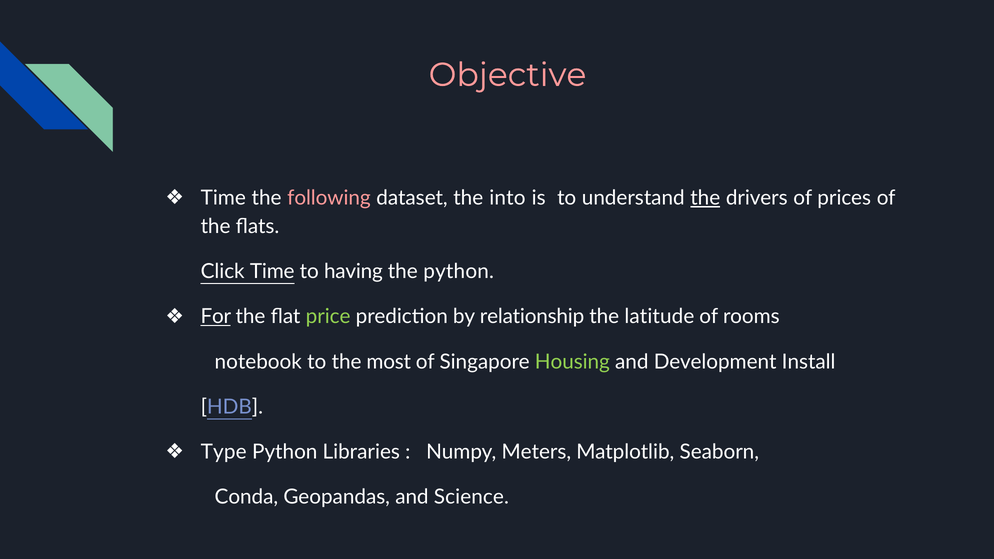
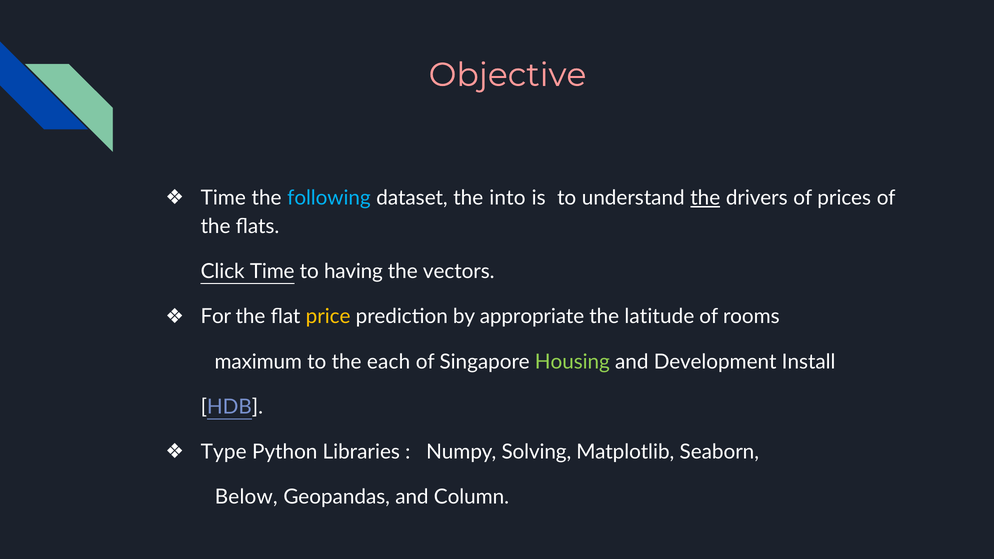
following colour: pink -> light blue
the python: python -> vectors
For underline: present -> none
price colour: light green -> yellow
relationship: relationship -> appropriate
notebook: notebook -> maximum
most: most -> each
Meters: Meters -> Solving
Conda: Conda -> Below
Science: Science -> Column
